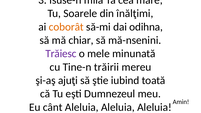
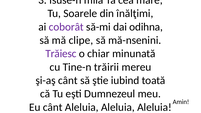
coborât colour: orange -> purple
chiar: chiar -> clipe
mele: mele -> chiar
şi-aş ajuţi: ajuţi -> cânt
